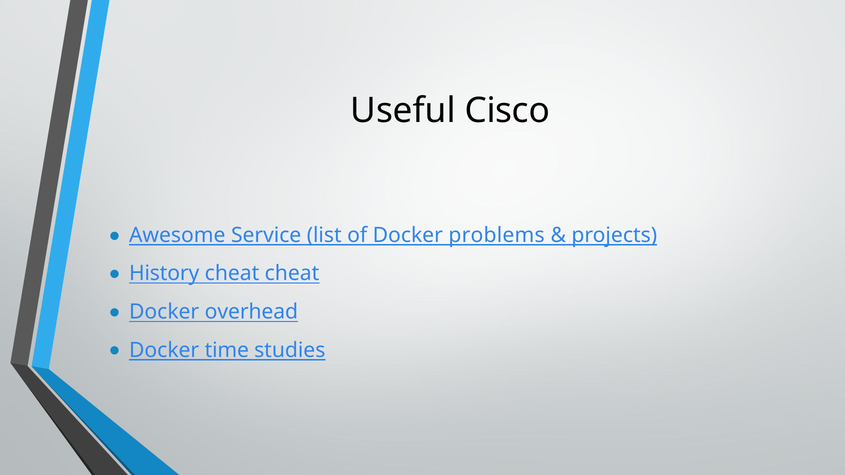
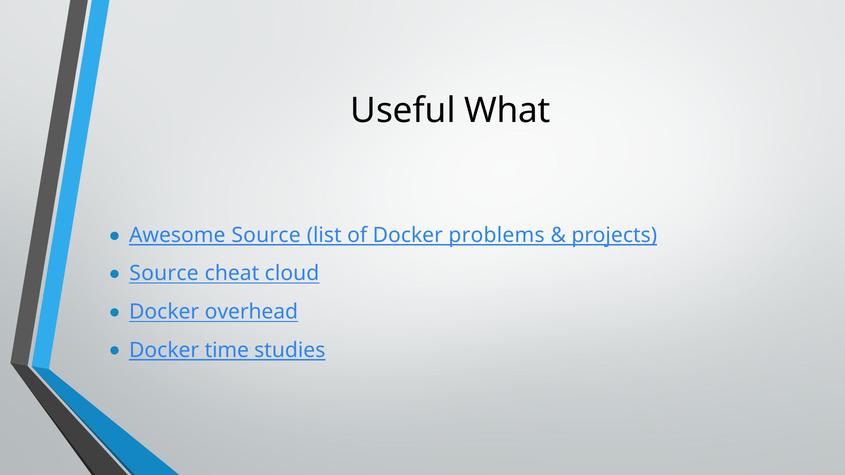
Cisco: Cisco -> What
Awesome Service: Service -> Source
History at (164, 274): History -> Source
cheat cheat: cheat -> cloud
